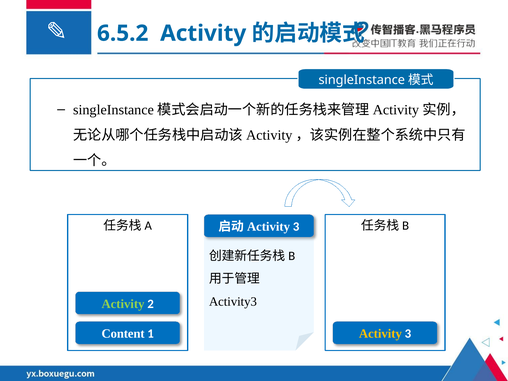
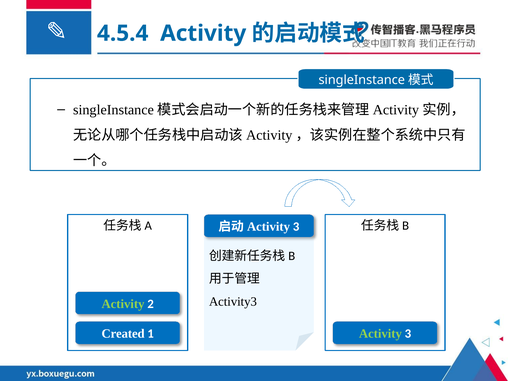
6.5.2: 6.5.2 -> 4.5.4
Content: Content -> Created
Activity at (380, 334) colour: yellow -> light green
